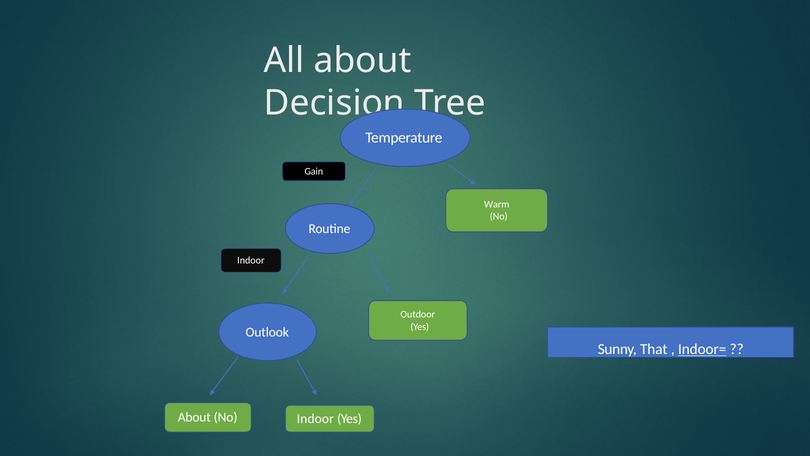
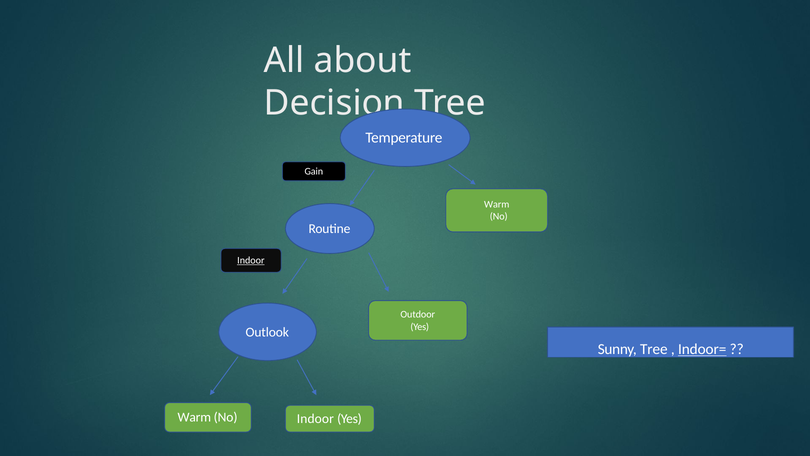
Indoor at (251, 260) underline: none -> present
Sunny That: That -> Tree
About at (194, 417): About -> Warm
